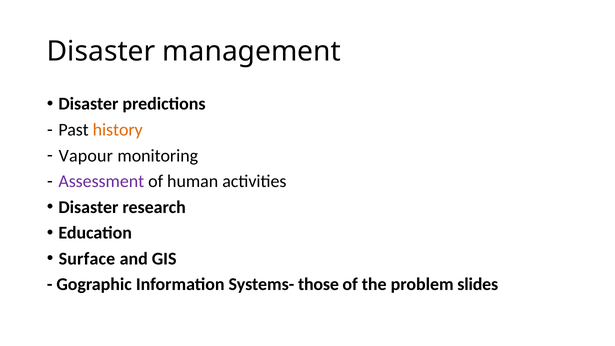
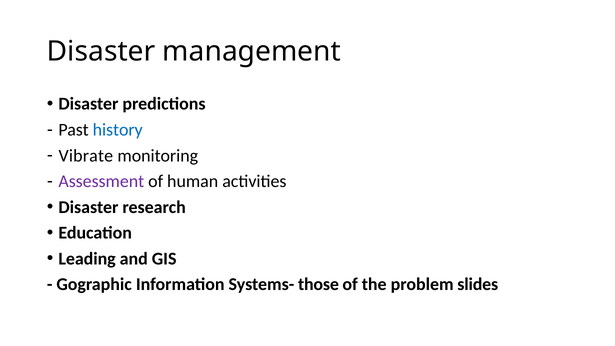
history colour: orange -> blue
Vapour: Vapour -> Vibrate
Surface: Surface -> Leading
